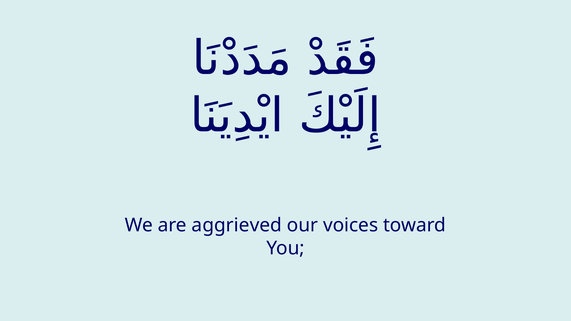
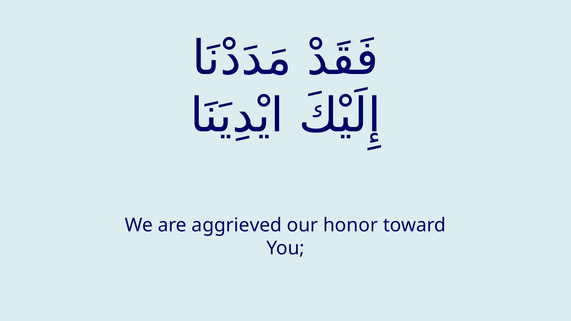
voices: voices -> honor
